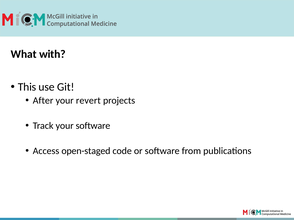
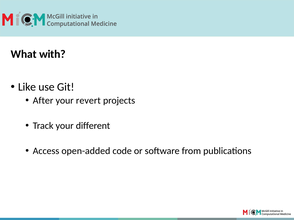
This: This -> Like
your software: software -> different
open-staged: open-staged -> open-added
